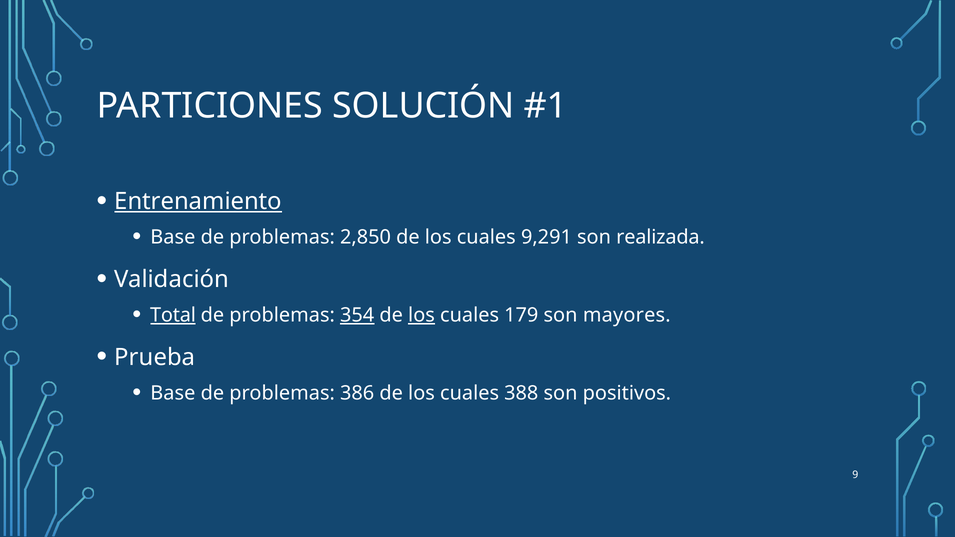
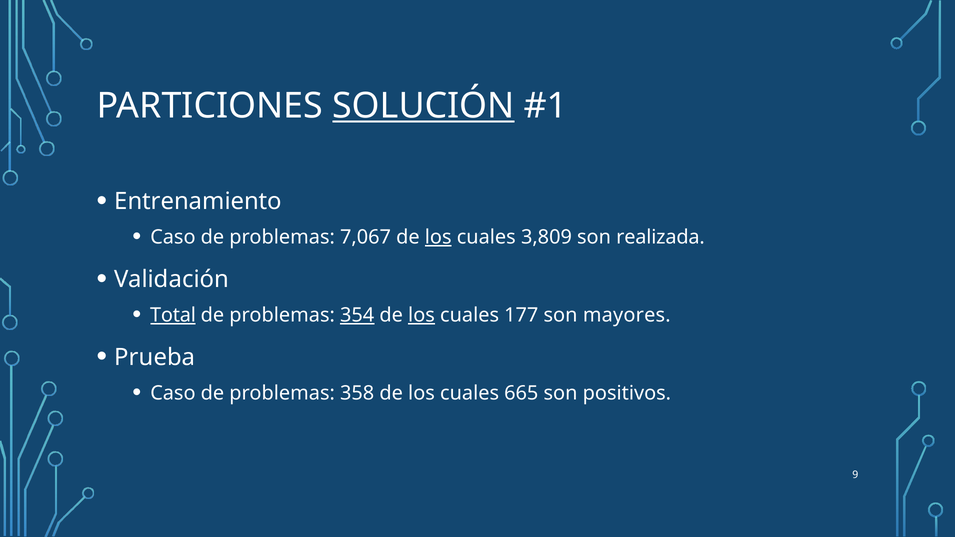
SOLUCIÓN underline: none -> present
Entrenamiento underline: present -> none
Base at (173, 237): Base -> Caso
2,850: 2,850 -> 7,067
los at (438, 237) underline: none -> present
9,291: 9,291 -> 3,809
179: 179 -> 177
Base at (173, 393): Base -> Caso
386: 386 -> 358
388: 388 -> 665
